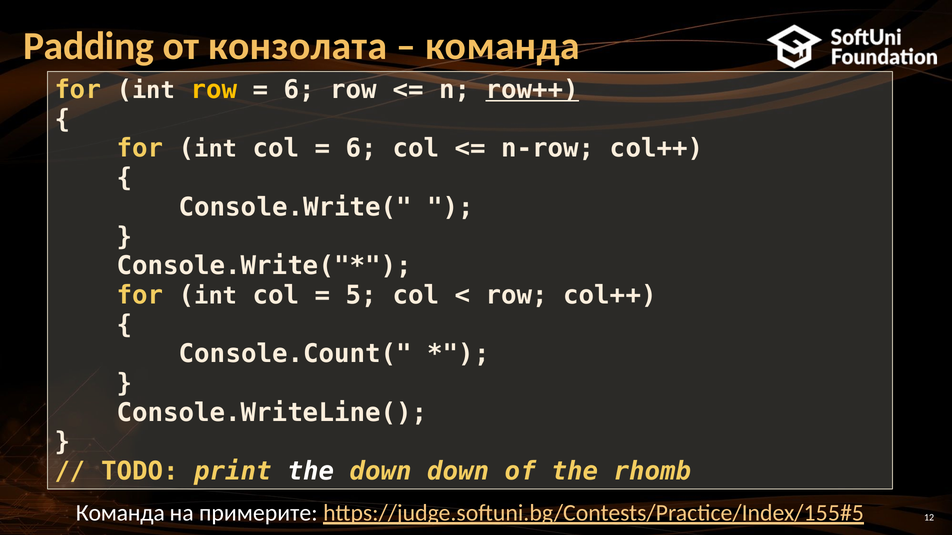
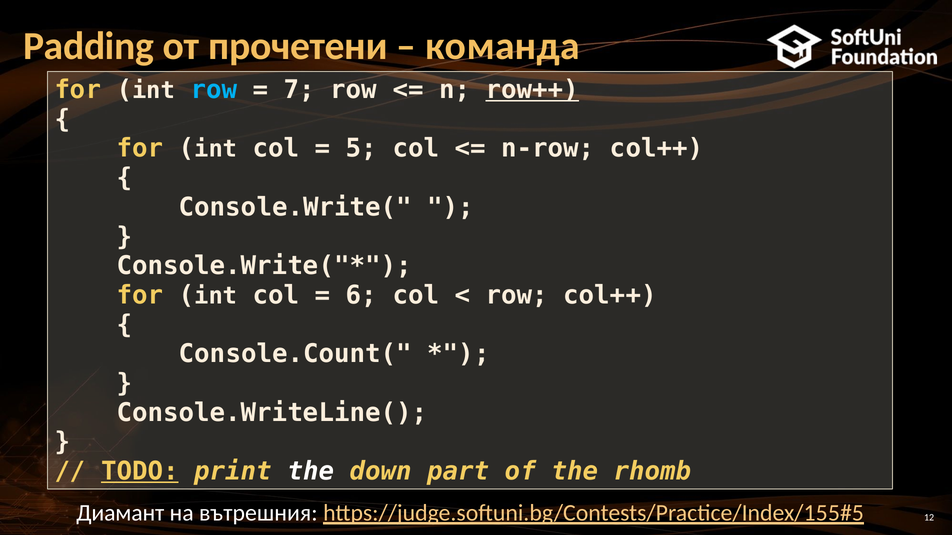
конзолата: конзолата -> прочетени
row at (214, 90) colour: yellow -> light blue
6 at (299, 90): 6 -> 7
6 at (361, 149): 6 -> 5
5: 5 -> 6
TODO underline: none -> present
down down: down -> part
Команда at (120, 514): Команда -> Диамант
примерите: примерите -> вътрешния
